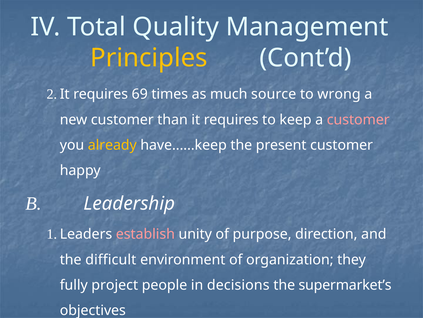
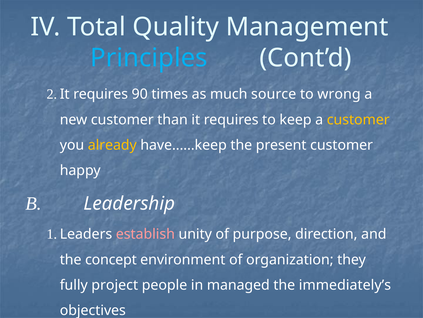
Principles colour: yellow -> light blue
69: 69 -> 90
customer at (358, 119) colour: pink -> yellow
difficult: difficult -> concept
decisions: decisions -> managed
supermarket’s: supermarket’s -> immediately’s
